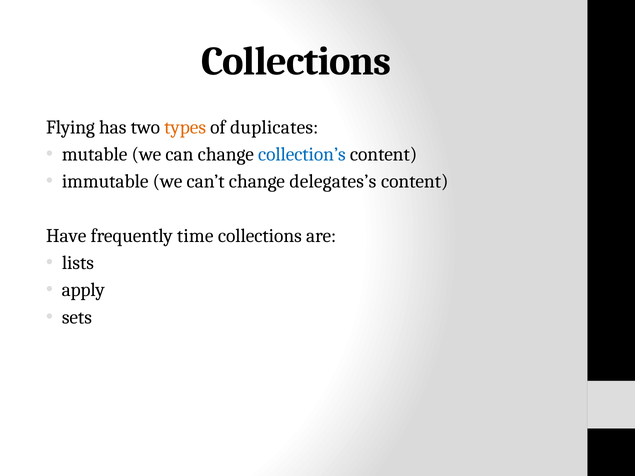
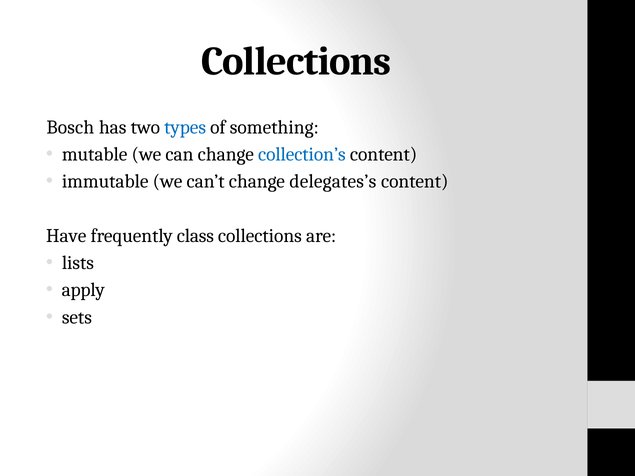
Flying: Flying -> Bosch
types colour: orange -> blue
duplicates: duplicates -> something
time: time -> class
